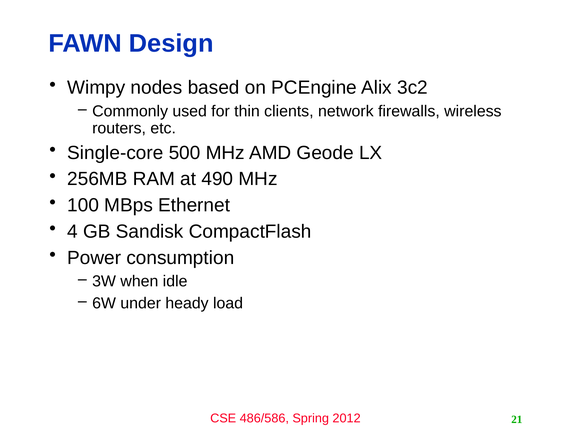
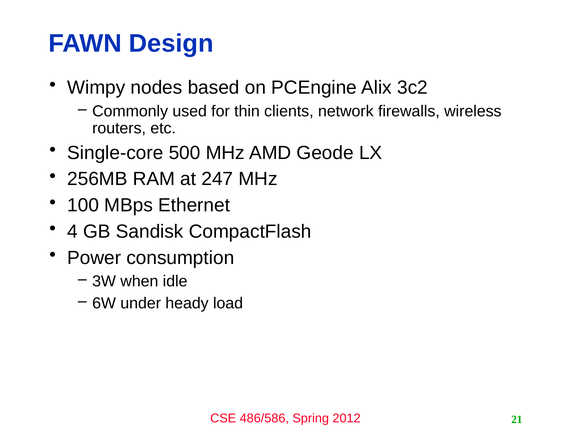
490: 490 -> 247
